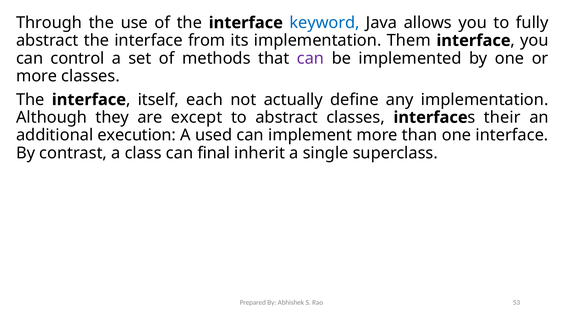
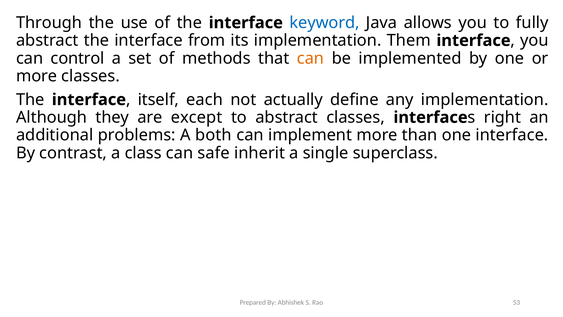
can at (310, 58) colour: purple -> orange
their: their -> right
execution: execution -> problems
used: used -> both
final: final -> safe
